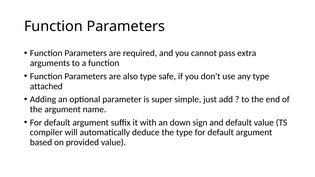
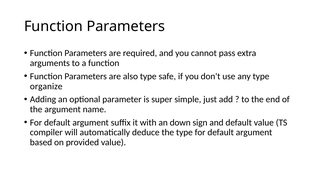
attached: attached -> organize
